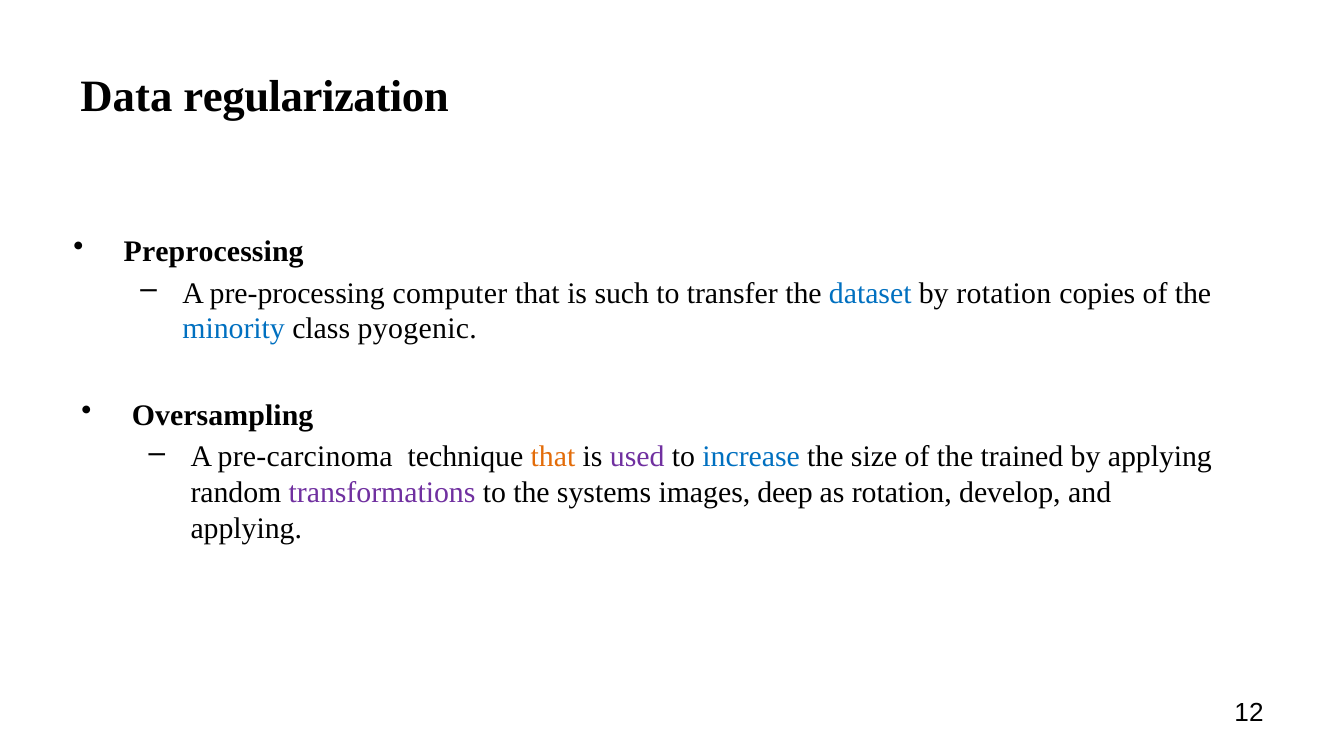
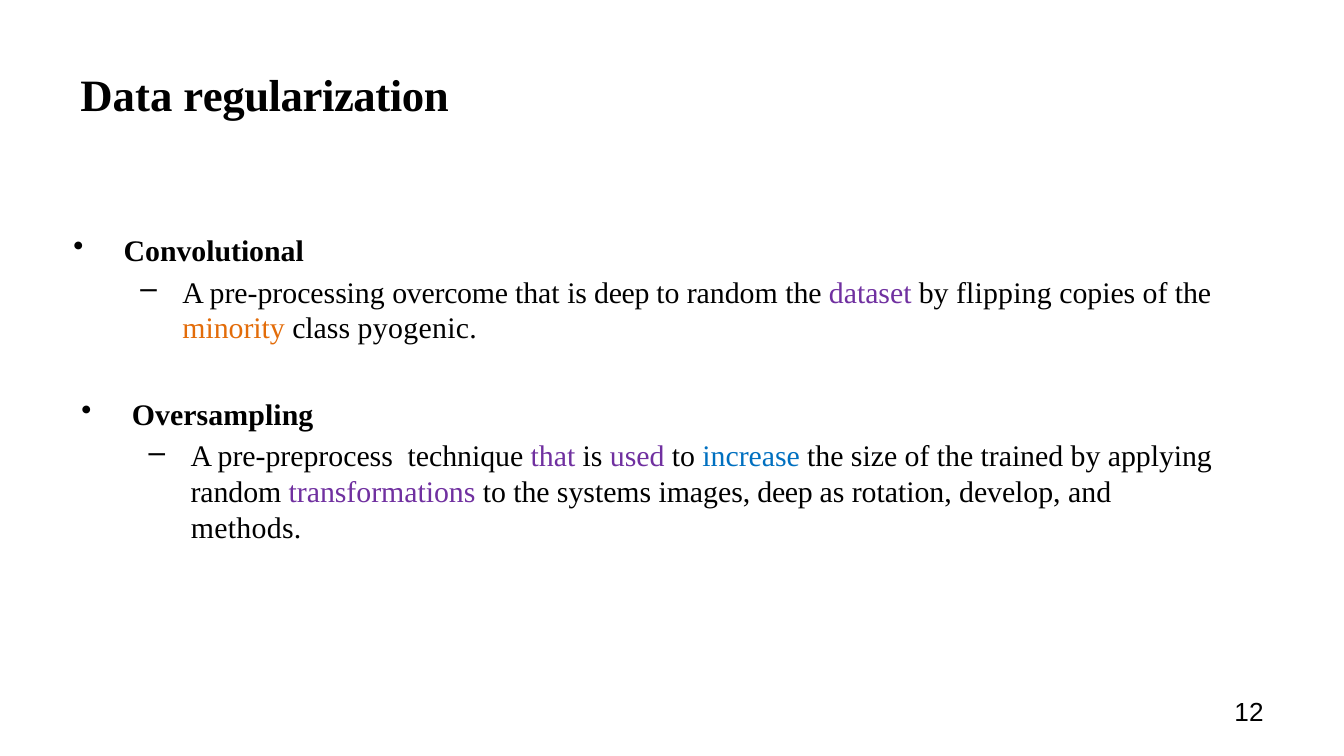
Preprocessing: Preprocessing -> Convolutional
computer: computer -> overcome
is such: such -> deep
to transfer: transfer -> random
dataset colour: blue -> purple
by rotation: rotation -> flipping
minority colour: blue -> orange
pre-carcinoma: pre-carcinoma -> pre-preprocess
that at (553, 457) colour: orange -> purple
applying at (246, 529): applying -> methods
